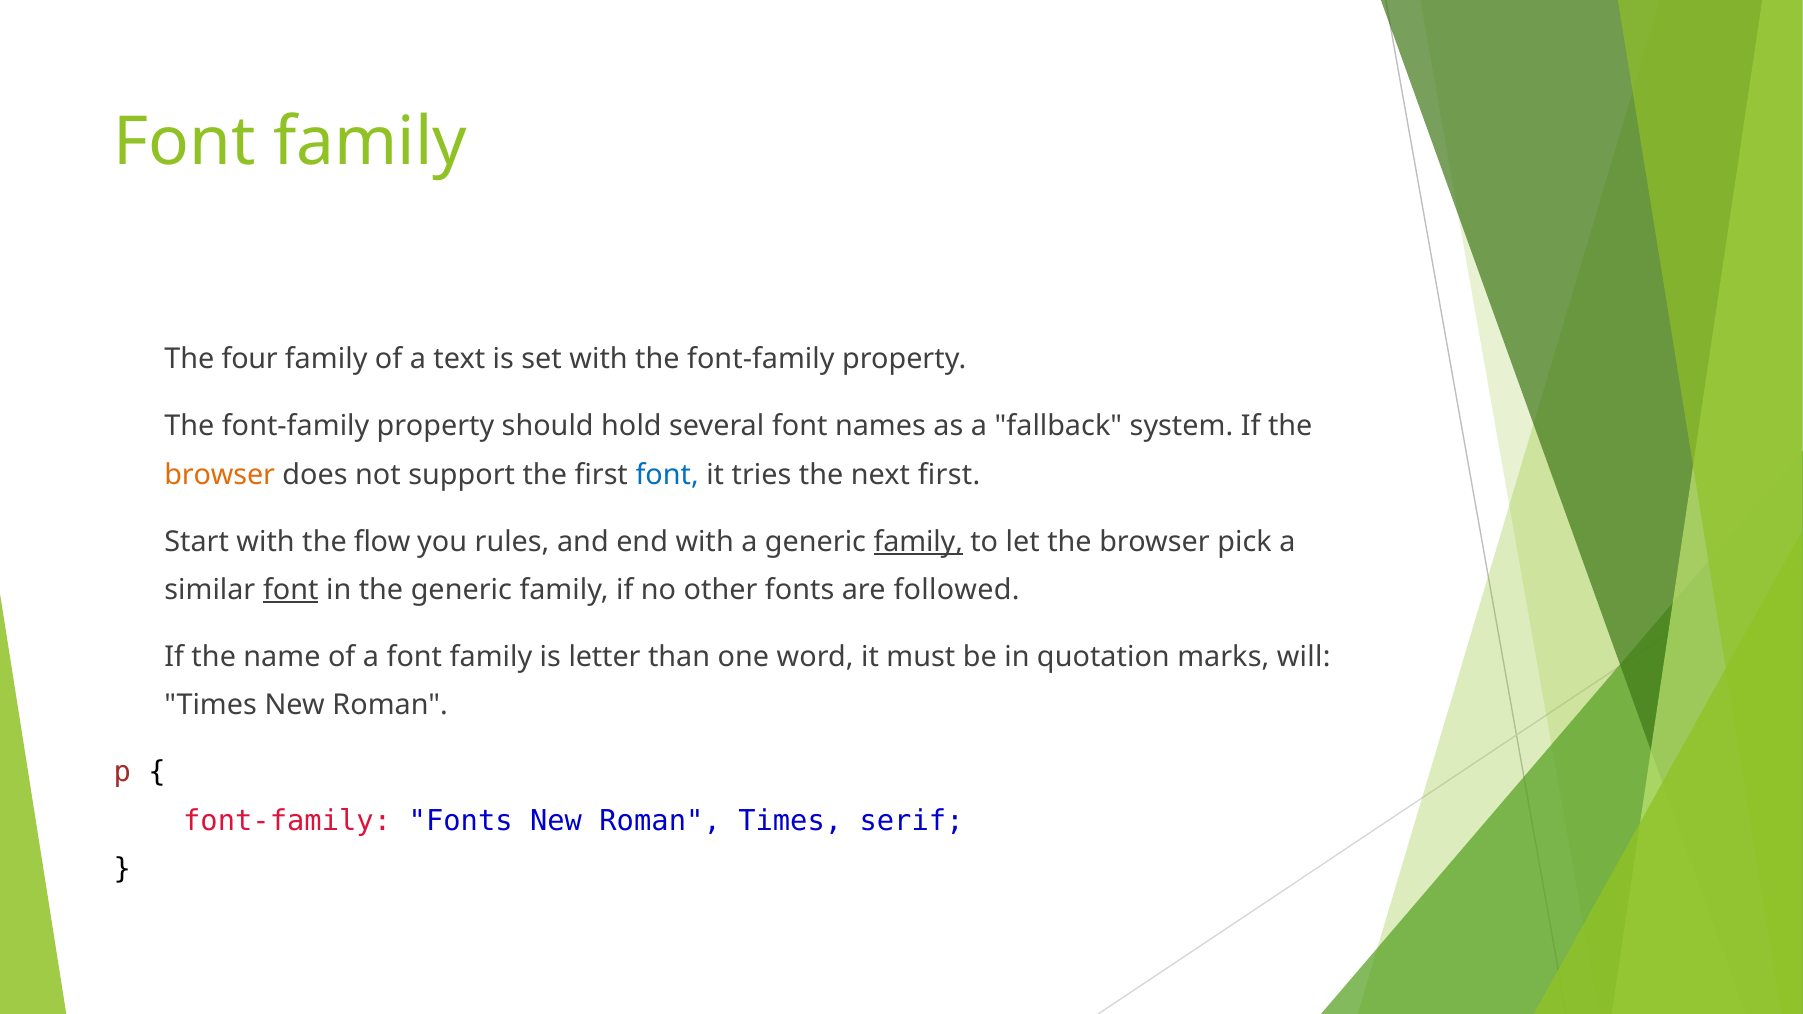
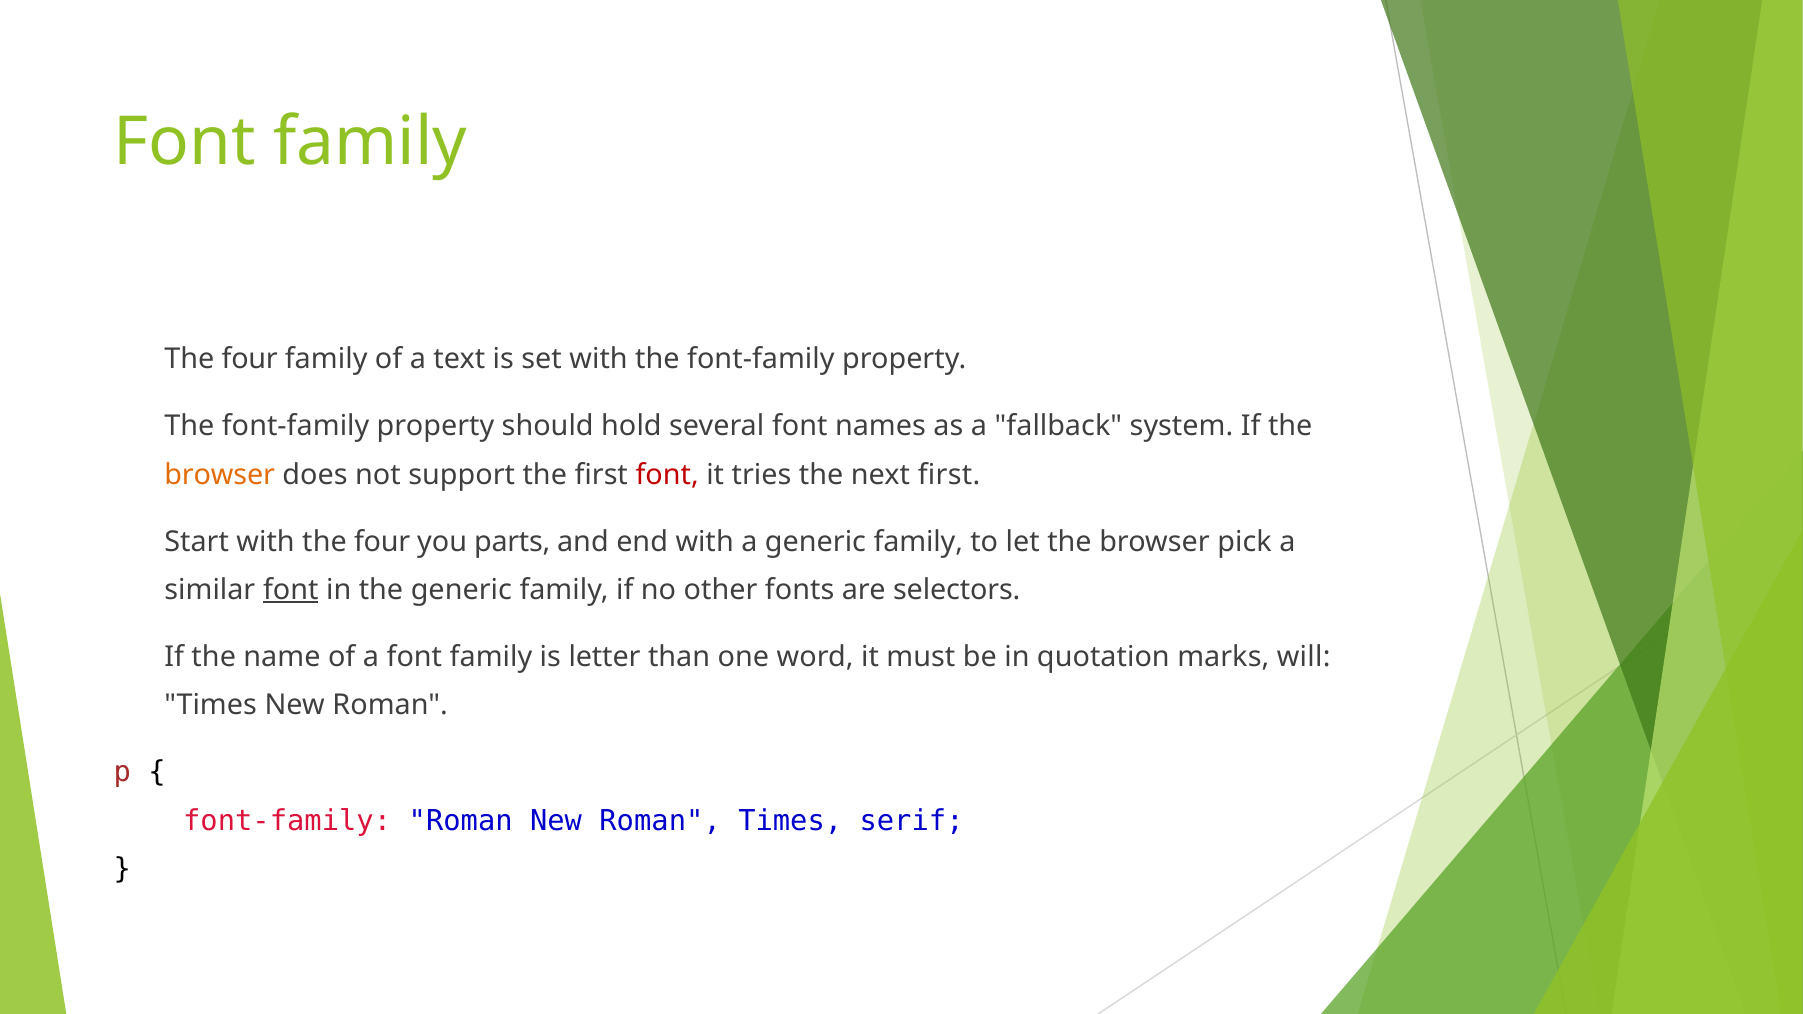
font at (667, 475) colour: blue -> red
with the flow: flow -> four
rules: rules -> parts
family at (918, 542) underline: present -> none
followed: followed -> selectors
font-family Fonts: Fonts -> Roman
